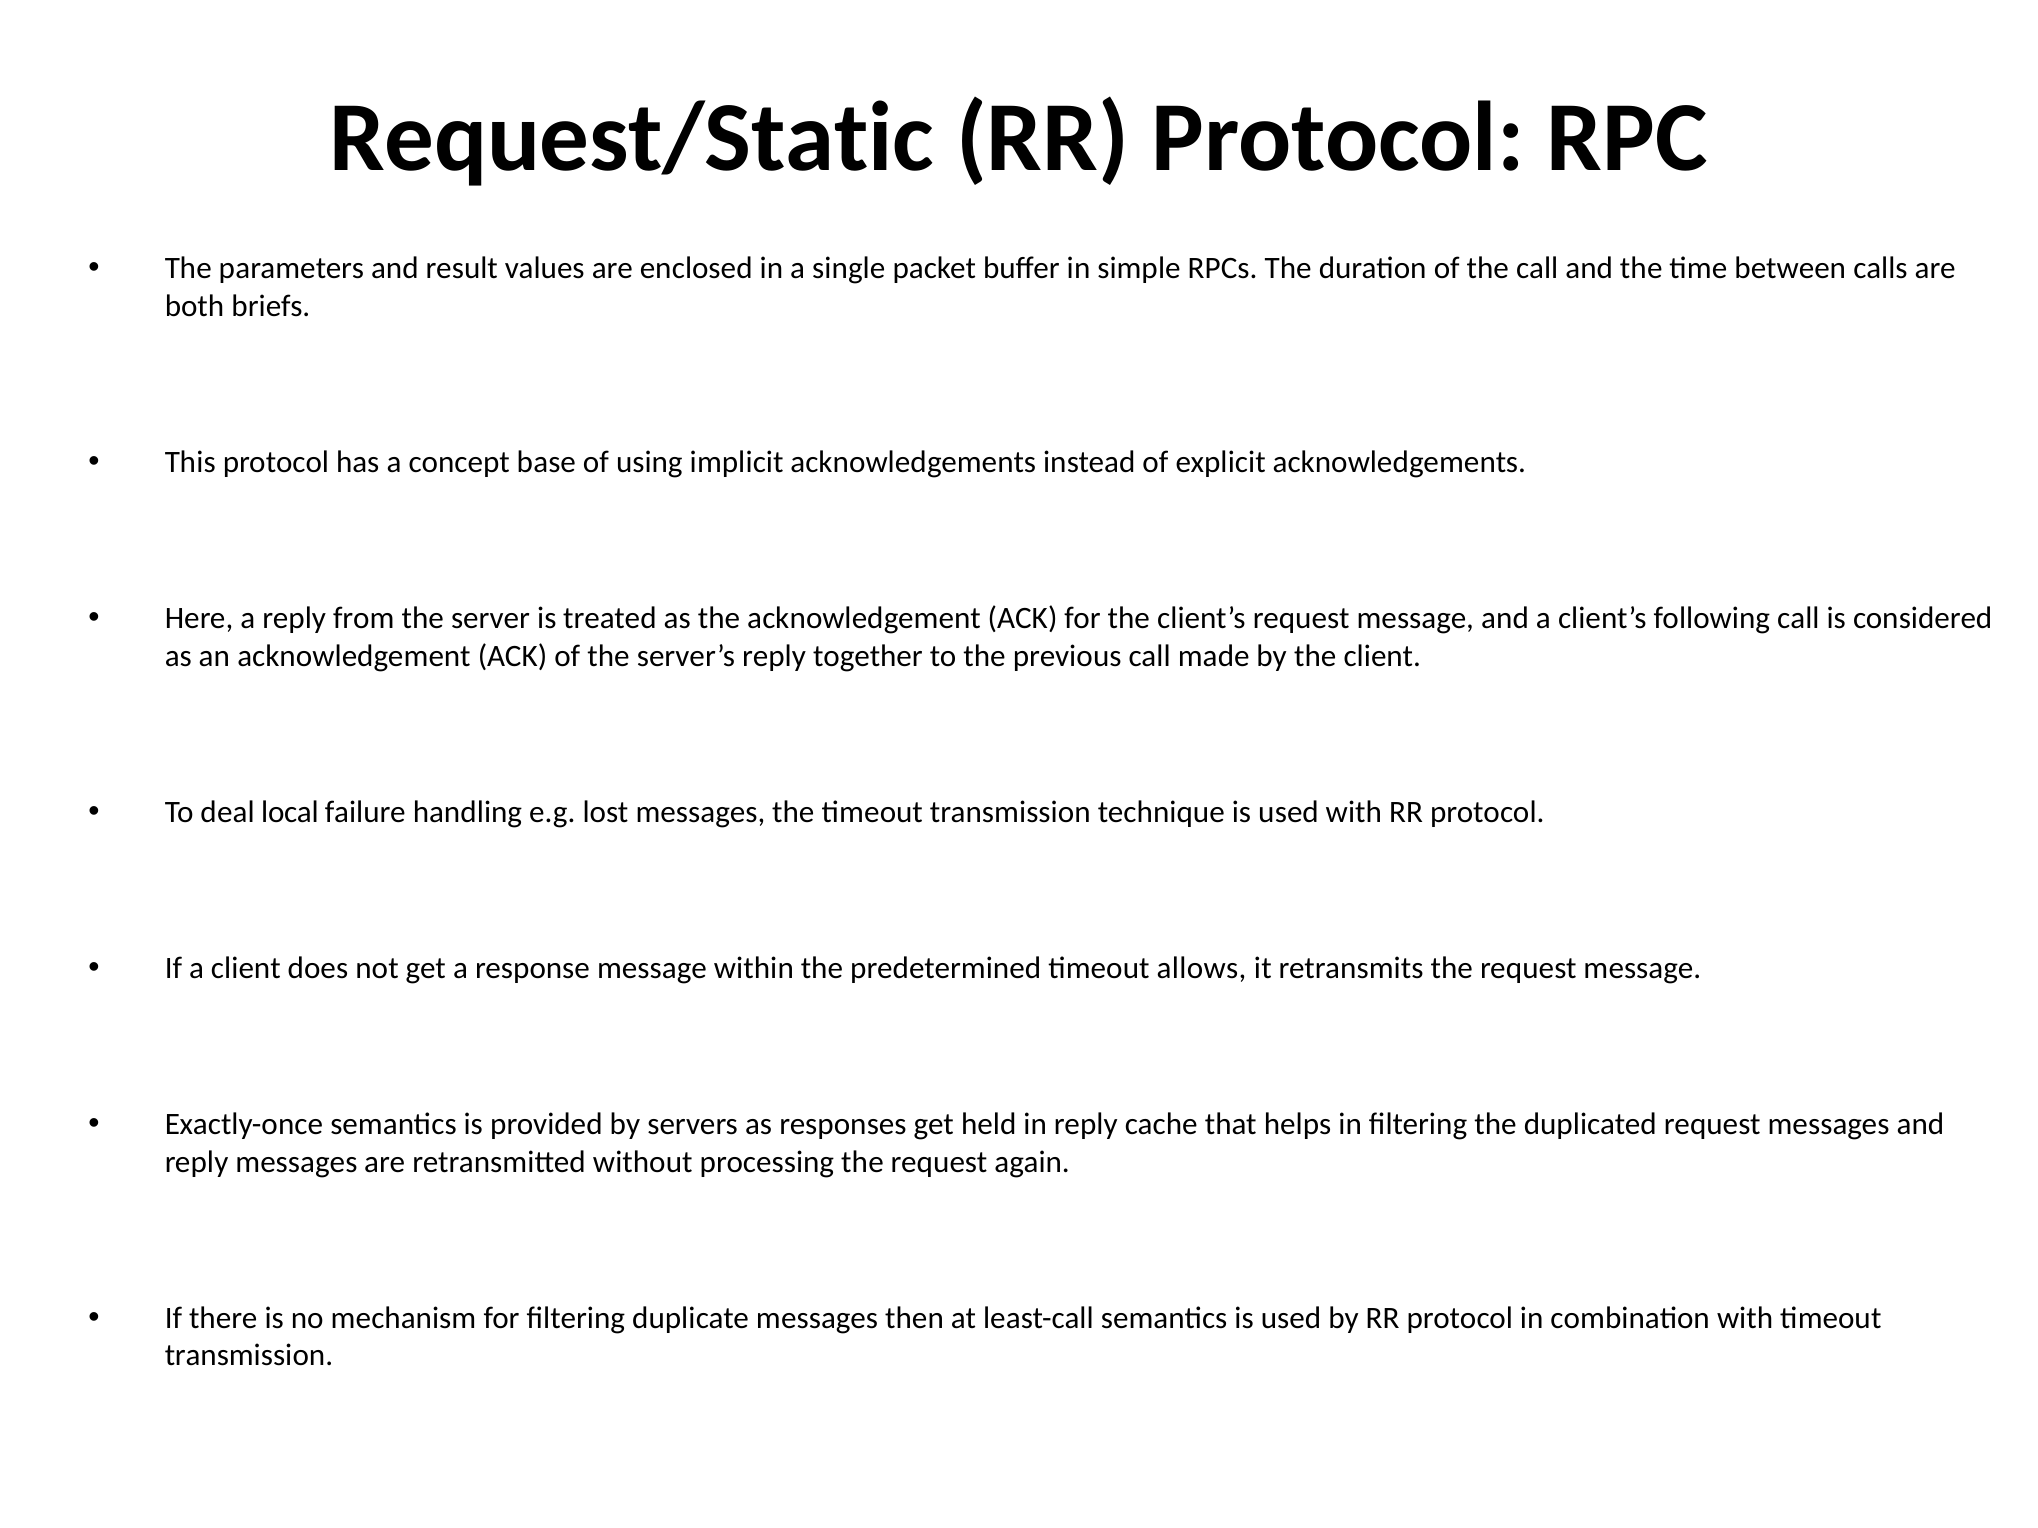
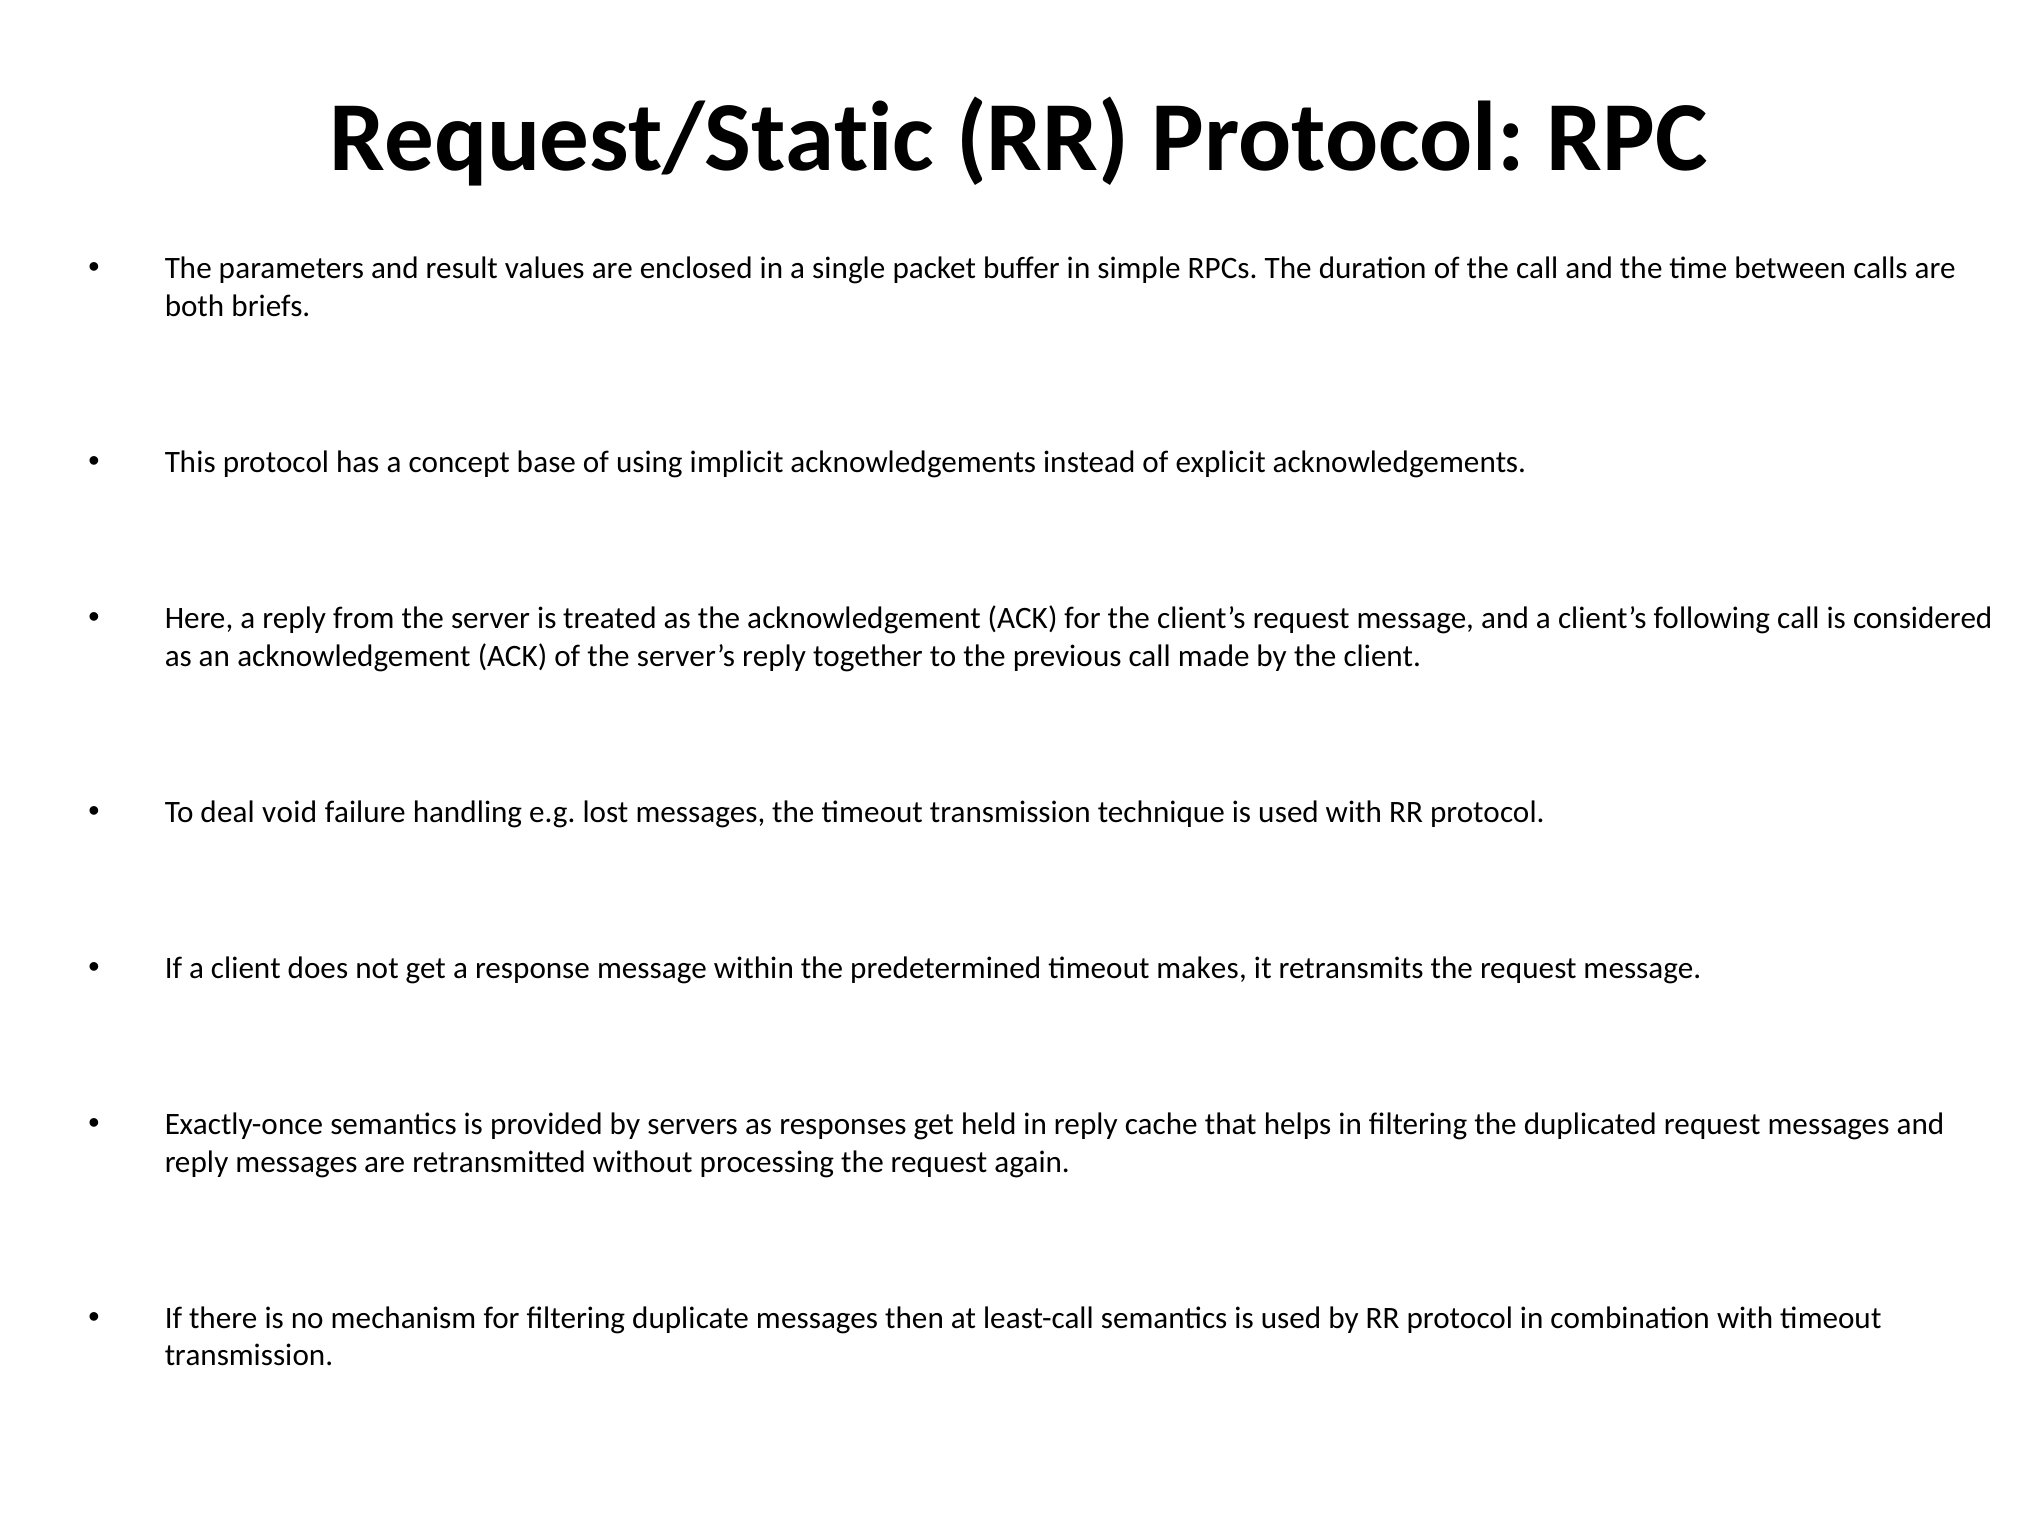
local: local -> void
allows: allows -> makes
